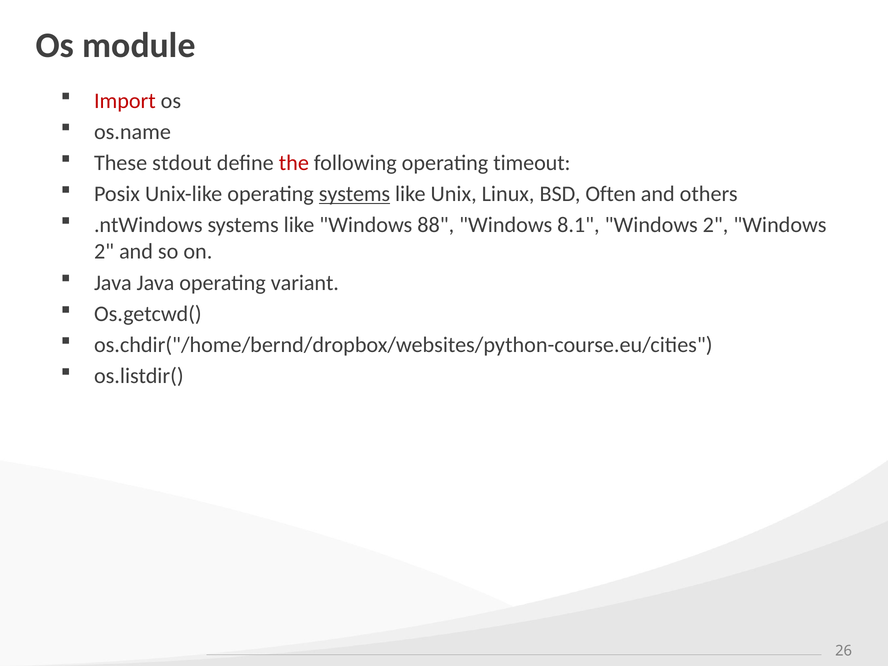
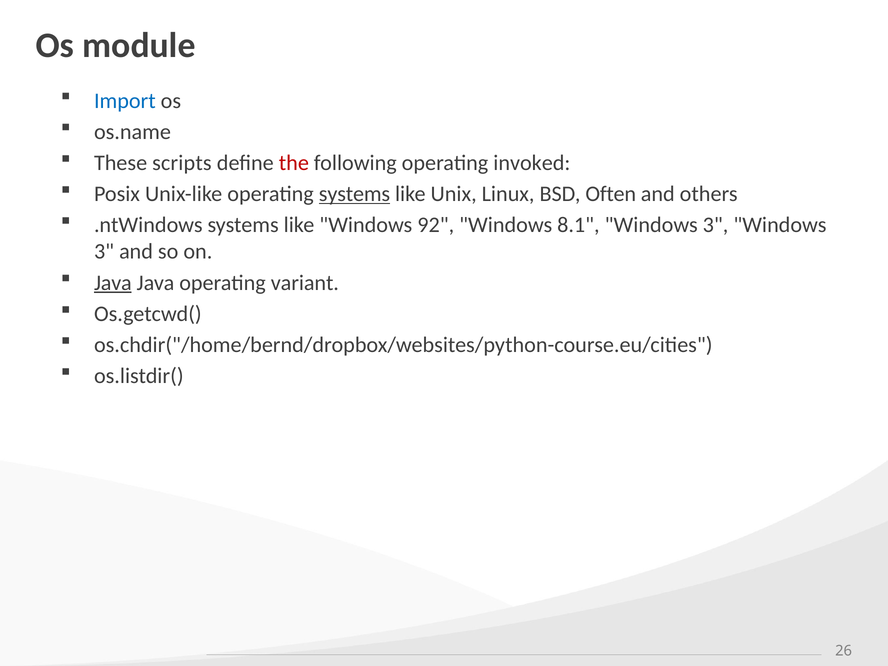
Import colour: red -> blue
stdout: stdout -> scripts
timeout: timeout -> invoked
88: 88 -> 92
8.1 Windows 2: 2 -> 3
2 at (104, 252): 2 -> 3
Java at (113, 283) underline: none -> present
